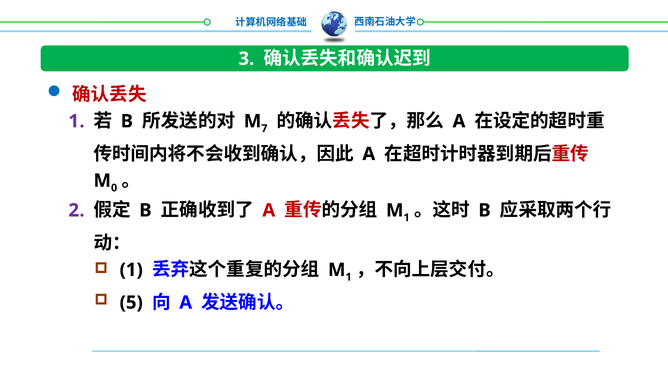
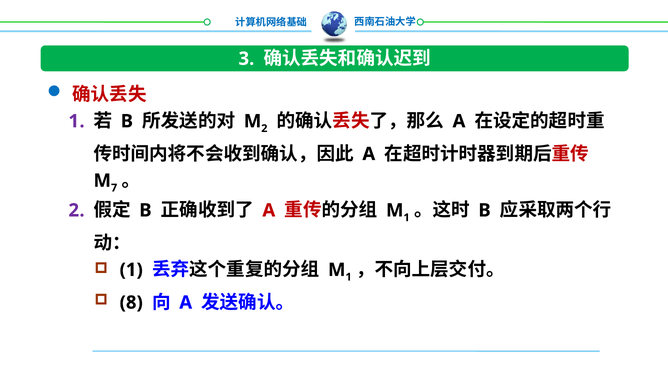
7 at (264, 128): 7 -> 2
0: 0 -> 7
5: 5 -> 8
